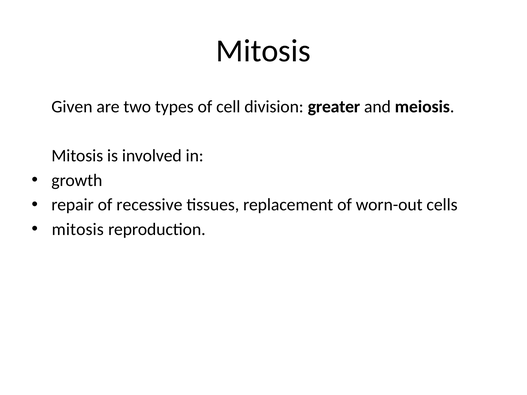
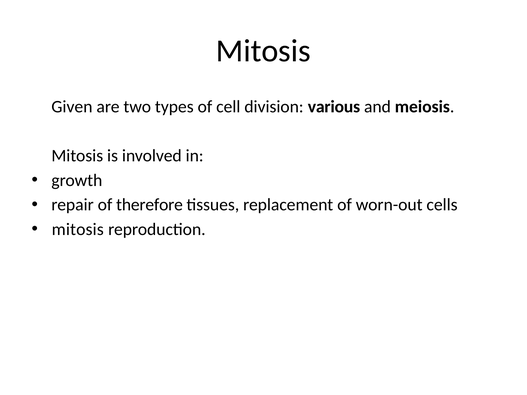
greater: greater -> various
recessive: recessive -> therefore
